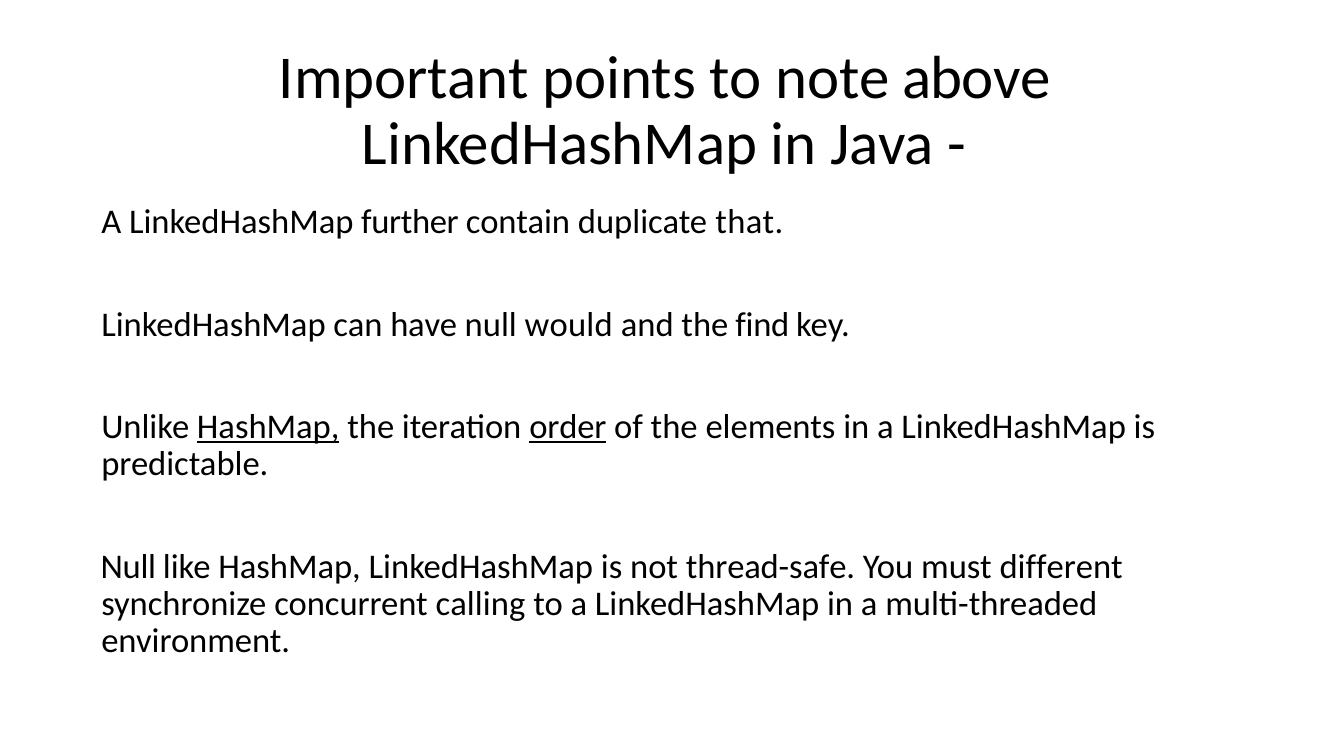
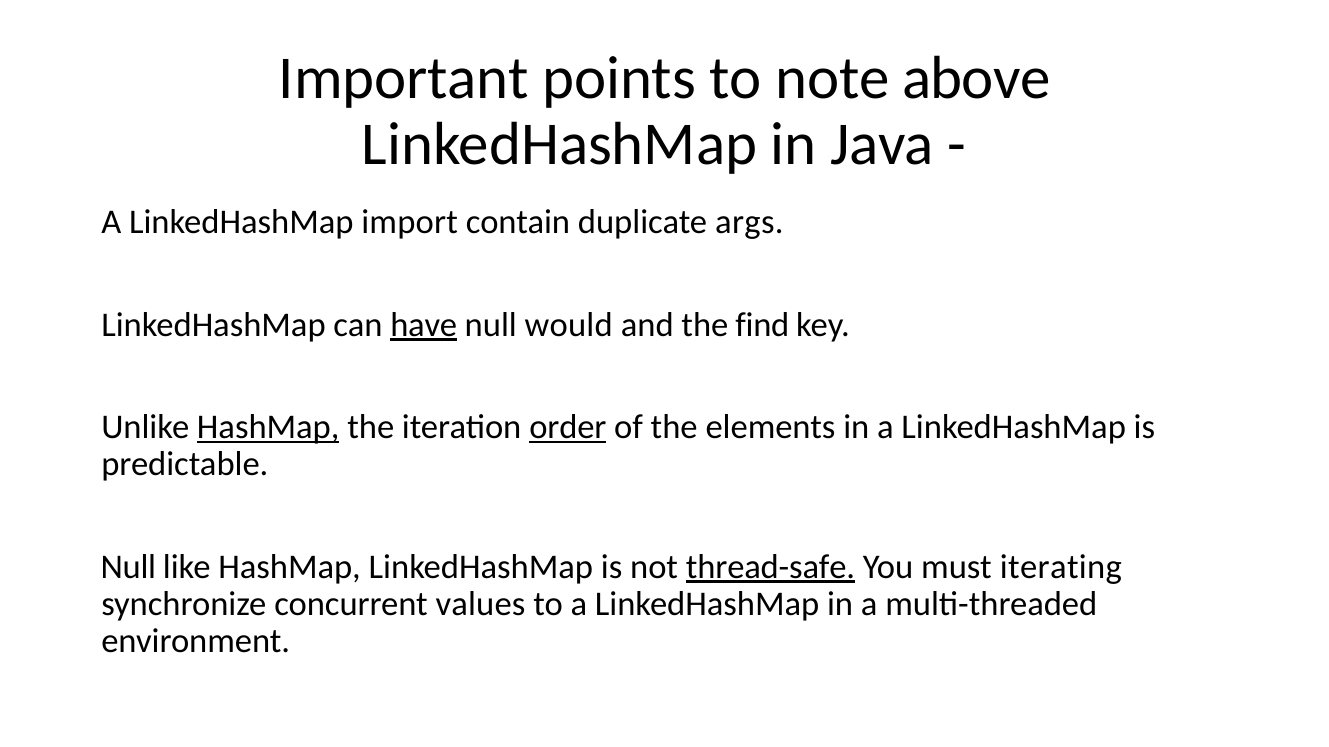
further: further -> import
that: that -> args
have underline: none -> present
thread-safe underline: none -> present
different: different -> iterating
calling: calling -> values
